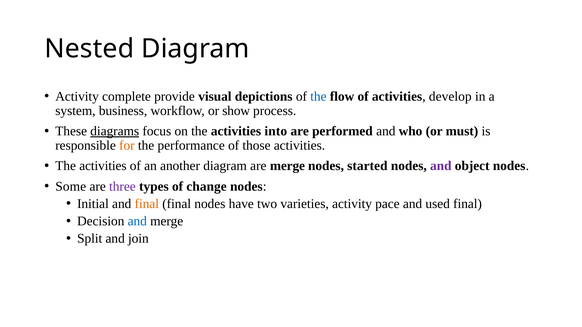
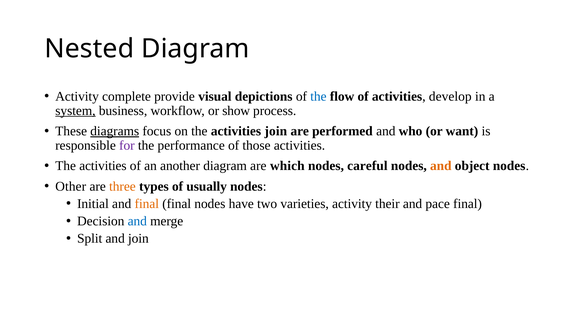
system underline: none -> present
activities into: into -> join
must: must -> want
for colour: orange -> purple
are merge: merge -> which
started: started -> careful
and at (441, 166) colour: purple -> orange
Some: Some -> Other
three colour: purple -> orange
change: change -> usually
pace: pace -> their
used: used -> pace
